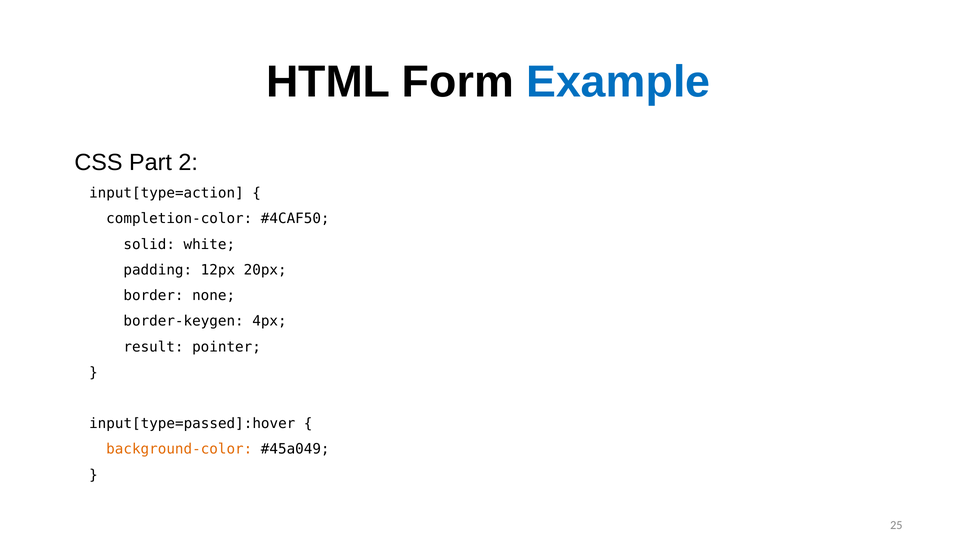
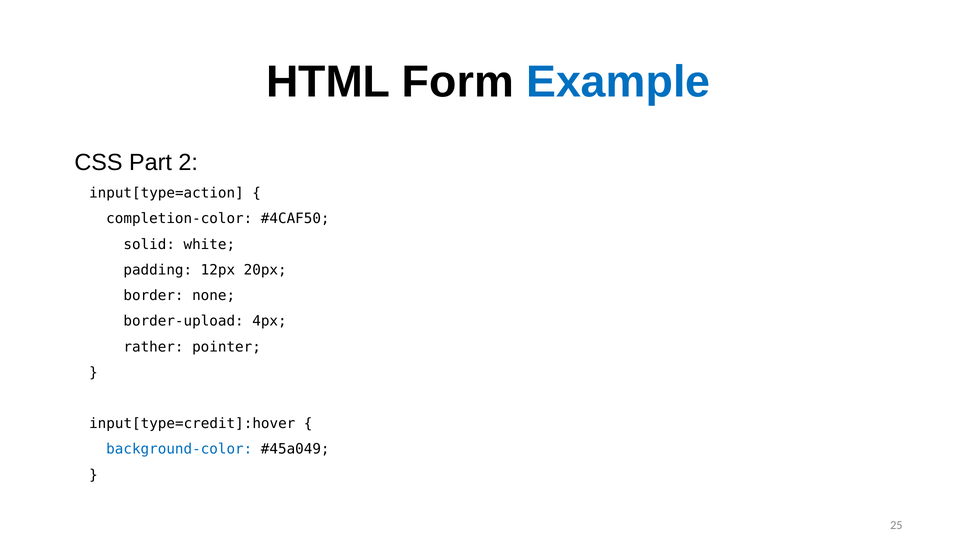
border-keygen: border-keygen -> border-upload
result: result -> rather
input[type=passed]:hover: input[type=passed]:hover -> input[type=credit]:hover
background-color colour: orange -> blue
